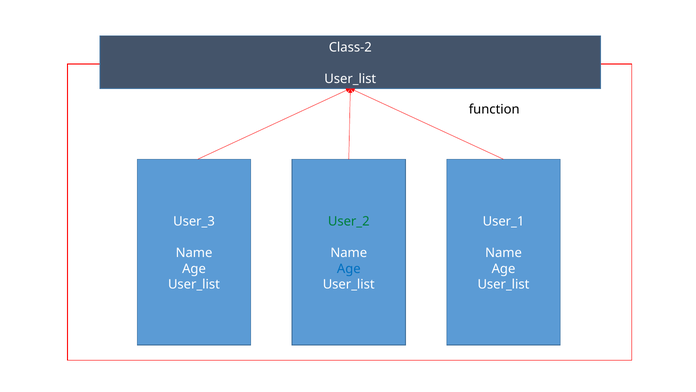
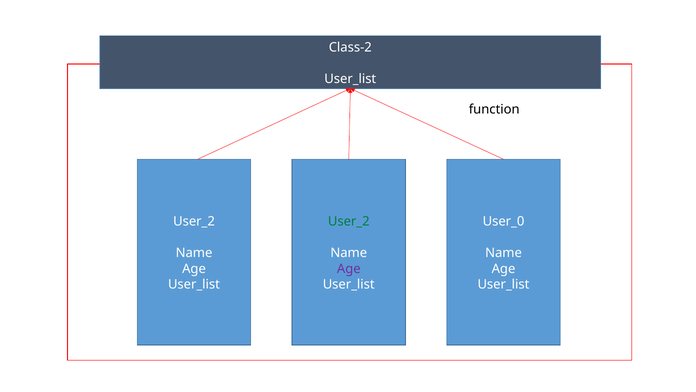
User_3 at (194, 221): User_3 -> User_2
User_1: User_1 -> User_0
Age at (349, 268) colour: blue -> purple
